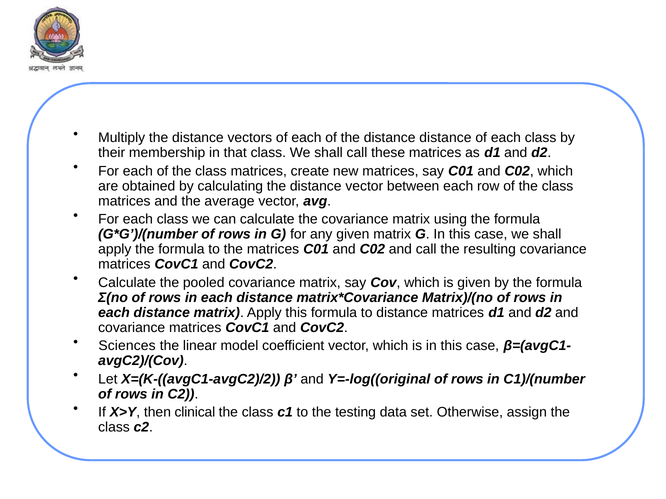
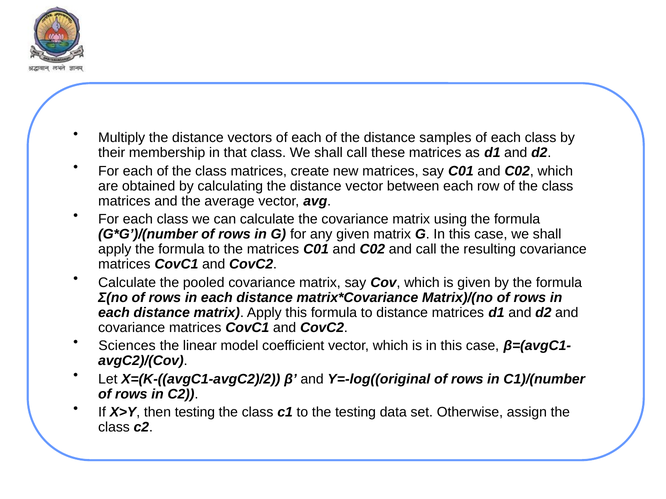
distance distance: distance -> samples
then clinical: clinical -> testing
